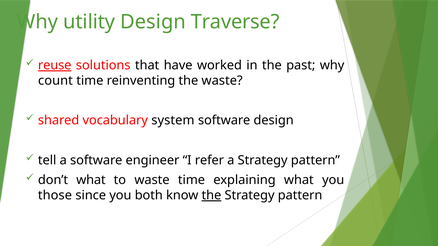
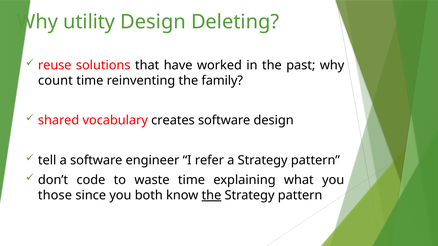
Traverse: Traverse -> Deleting
reuse underline: present -> none
the waste: waste -> family
system: system -> creates
don’t what: what -> code
